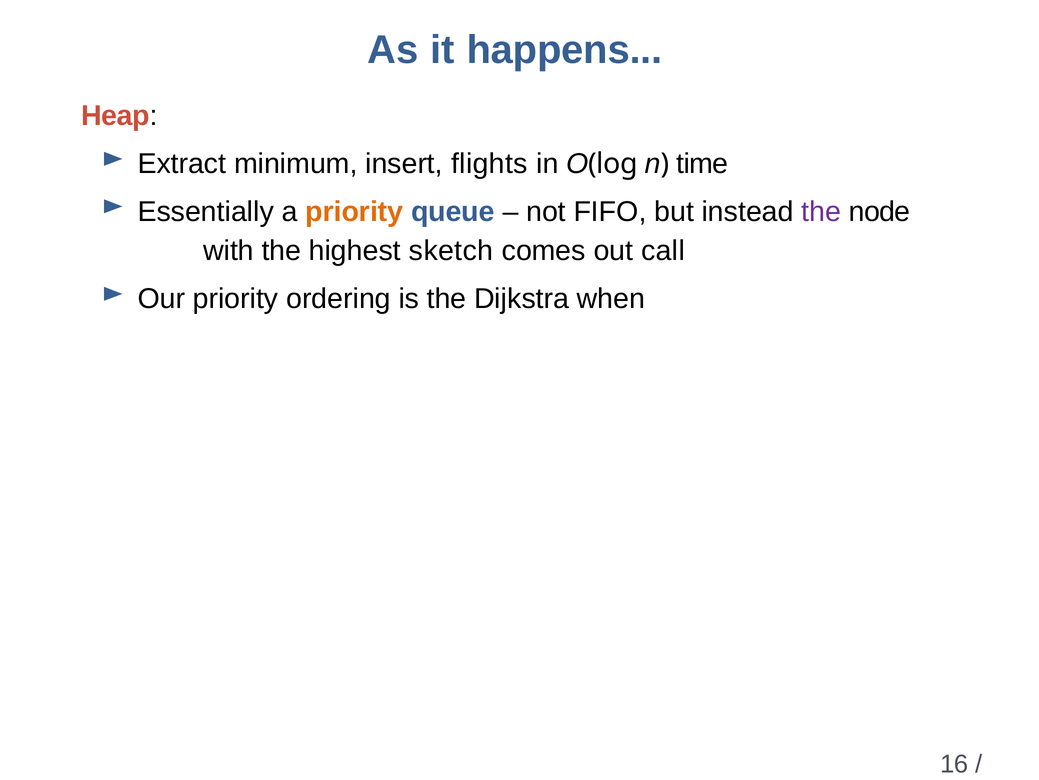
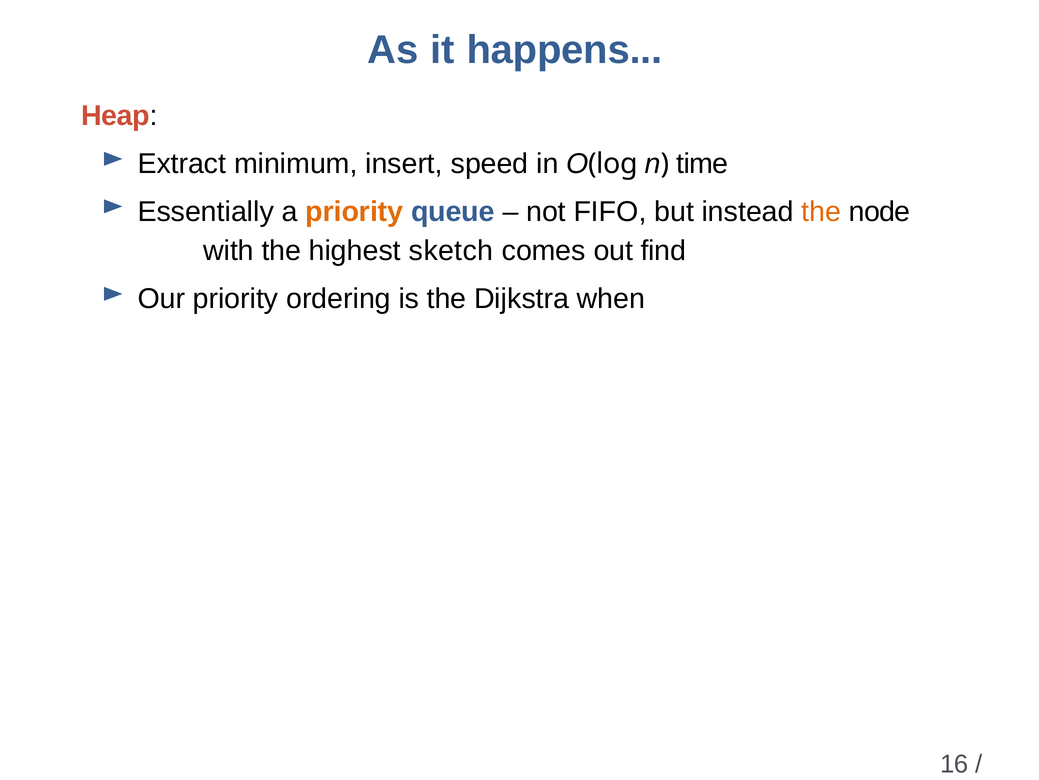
flights: flights -> speed
the at (821, 212) colour: purple -> orange
call: call -> find
